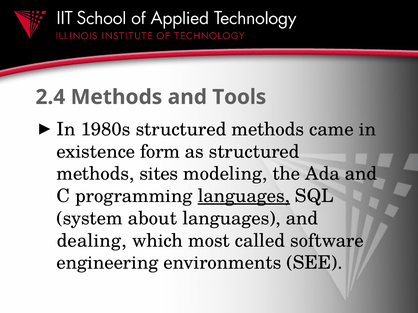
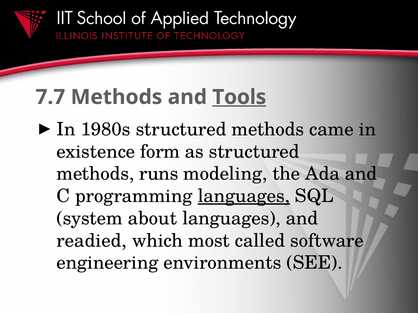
2.4: 2.4 -> 7.7
Tools underline: none -> present
sites: sites -> runs
dealing: dealing -> readied
